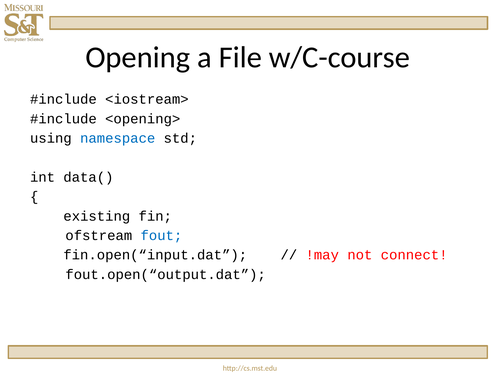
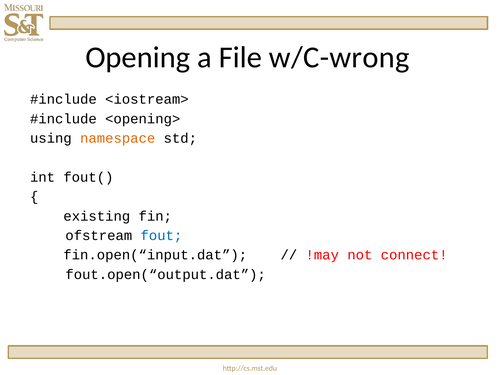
w/C-course: w/C-course -> w/C-wrong
namespace colour: blue -> orange
data(: data( -> fout(
